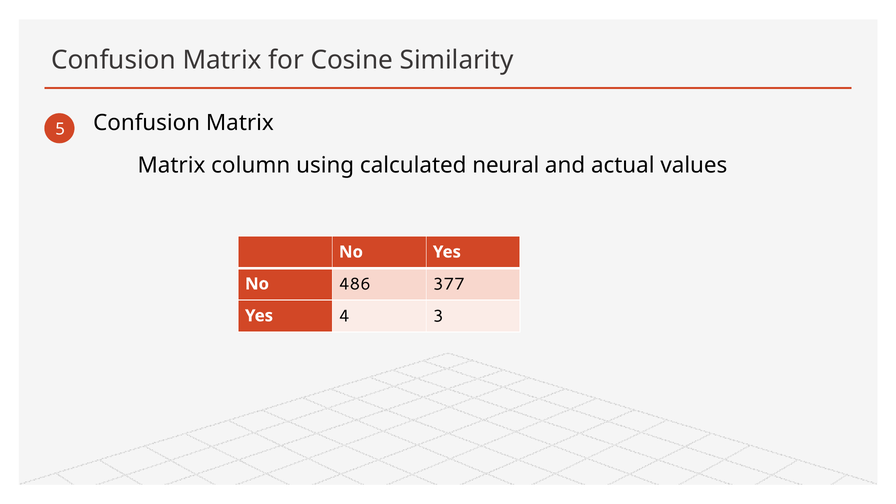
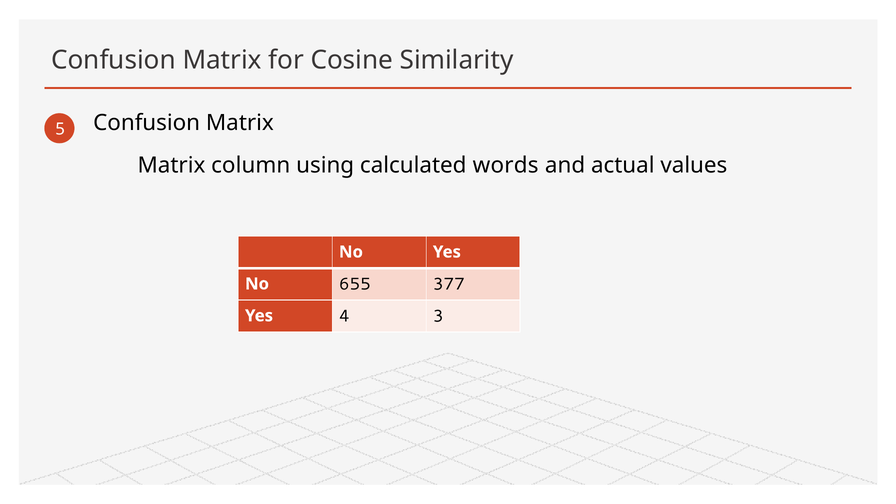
neural: neural -> words
486: 486 -> 655
